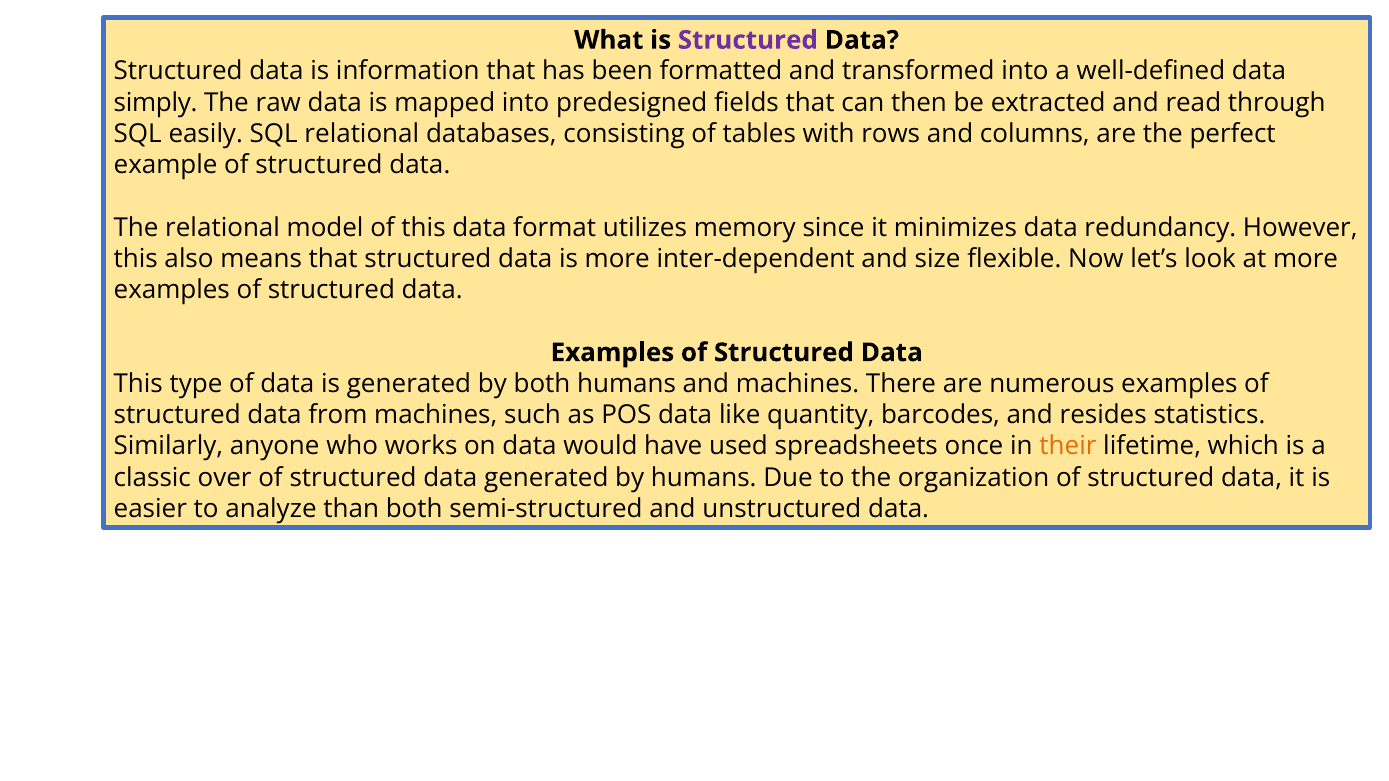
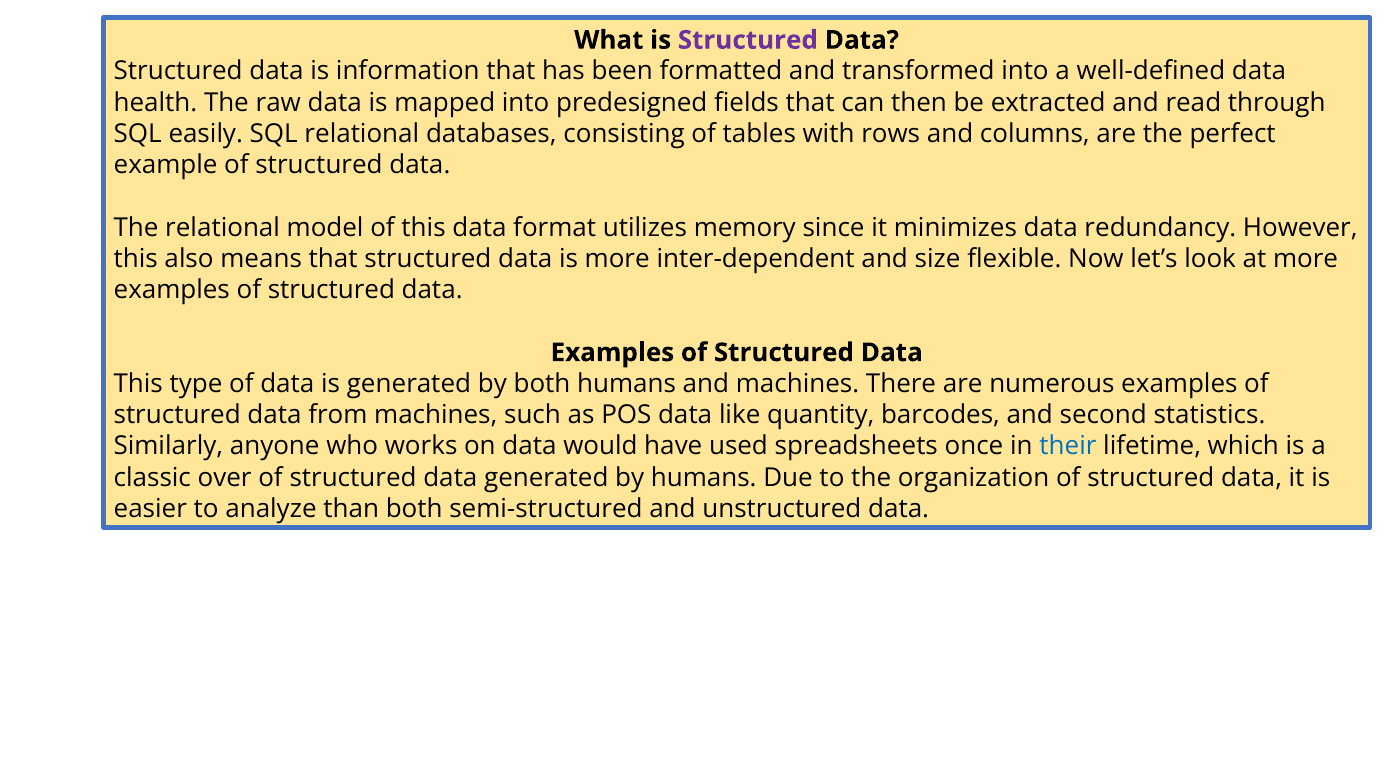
simply: simply -> health
resides: resides -> second
their colour: orange -> blue
